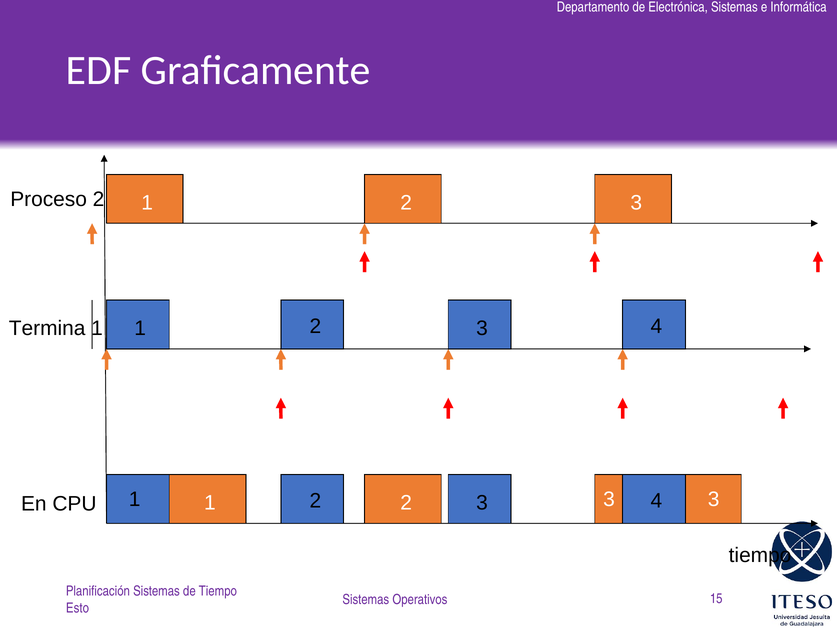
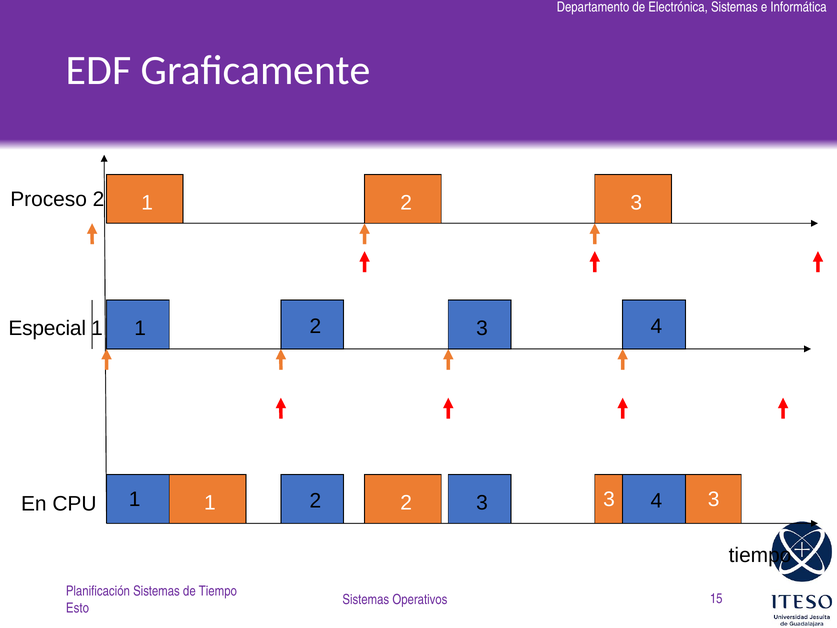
Termina: Termina -> Especial
